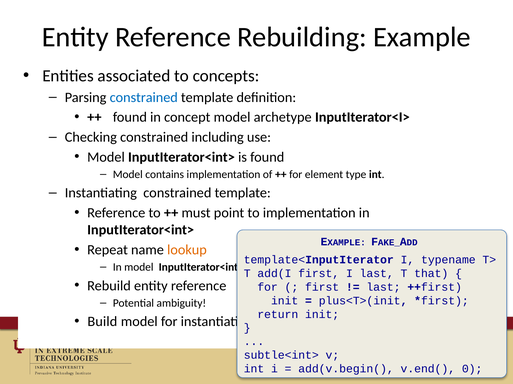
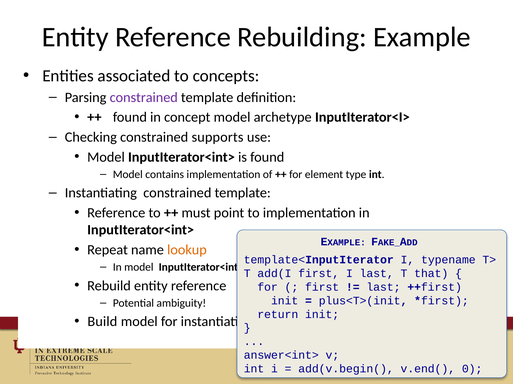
constrained at (144, 98) colour: blue -> purple
including: including -> supports
subtle<int>: subtle<int> -> answer<int>
